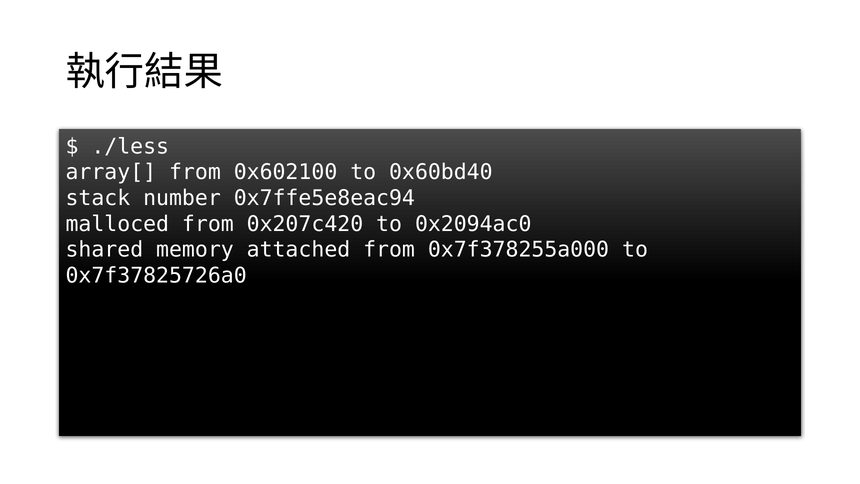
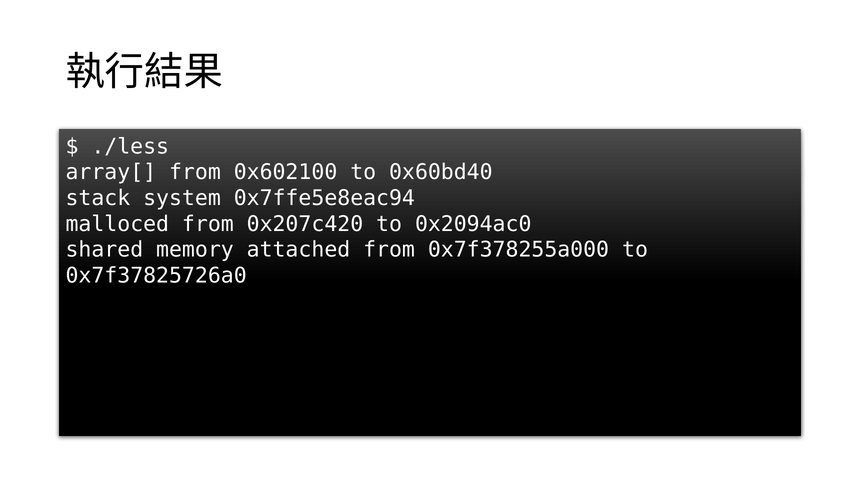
number: number -> system
